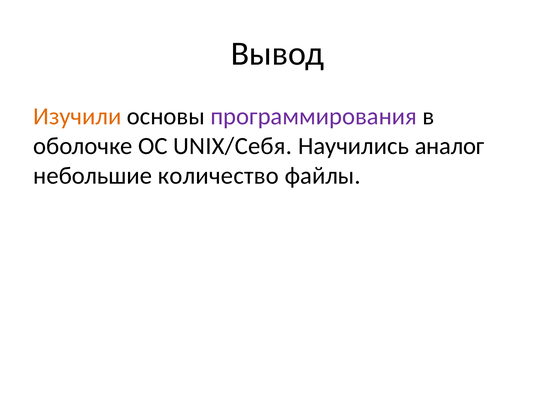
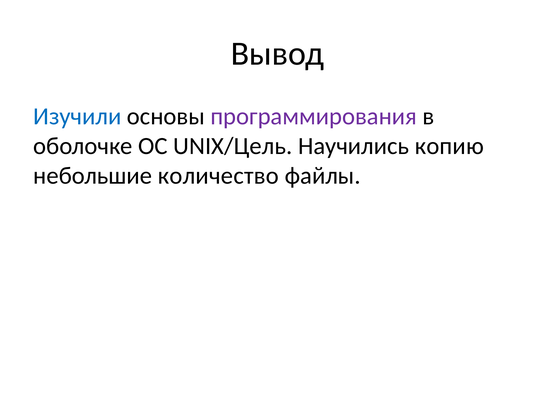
Изучили colour: orange -> blue
UNIX/Себя: UNIX/Себя -> UNIX/Цель
аналог: аналог -> копию
